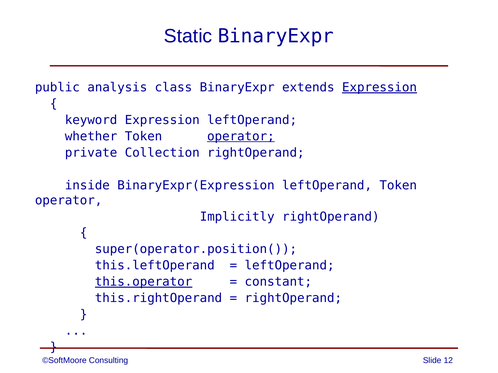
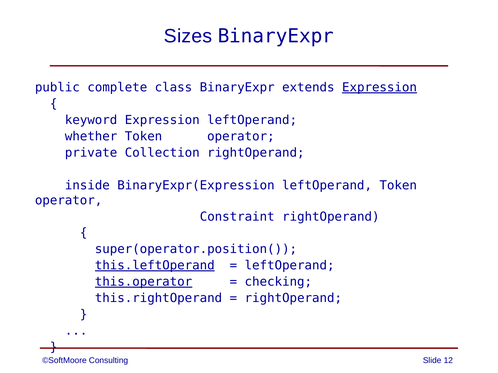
Static: Static -> Sizes
analysis: analysis -> complete
operator at (241, 137) underline: present -> none
Implicitly: Implicitly -> Constraint
this.leftOperand underline: none -> present
constant: constant -> checking
